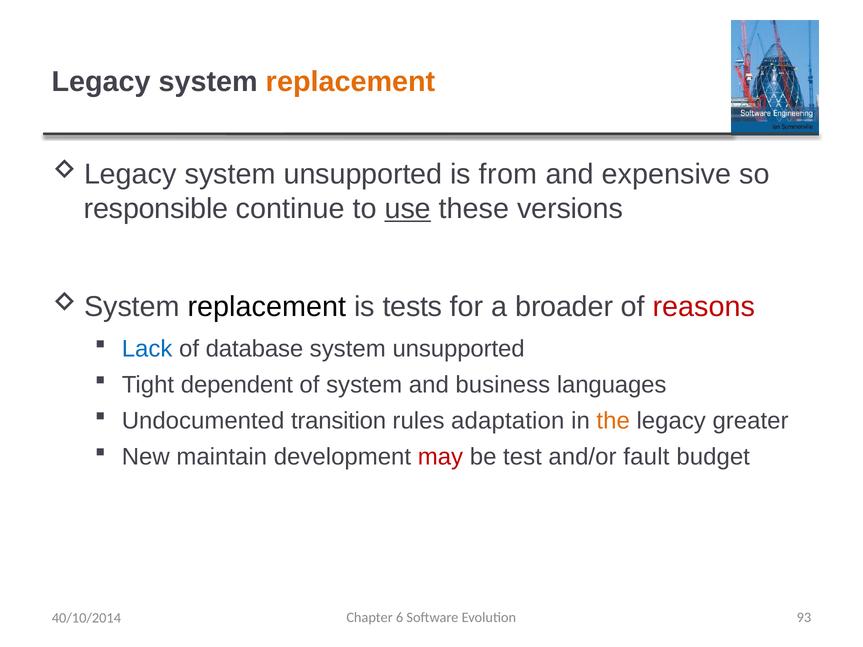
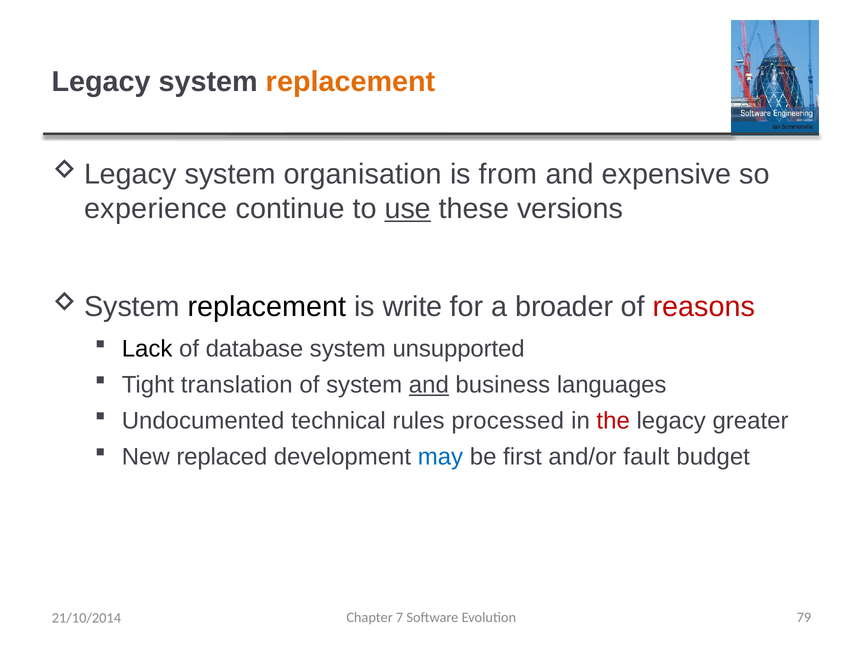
unsupported at (363, 175): unsupported -> organisation
responsible: responsible -> experience
tests: tests -> write
Lack colour: blue -> black
dependent: dependent -> translation
and at (429, 385) underline: none -> present
transition: transition -> technical
adaptation: adaptation -> processed
the colour: orange -> red
maintain: maintain -> replaced
may colour: red -> blue
test: test -> first
6: 6 -> 7
93: 93 -> 79
40/10/2014: 40/10/2014 -> 21/10/2014
